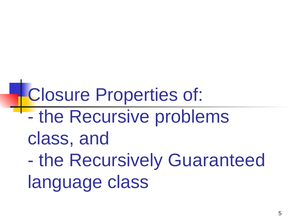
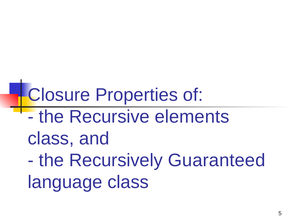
problems: problems -> elements
